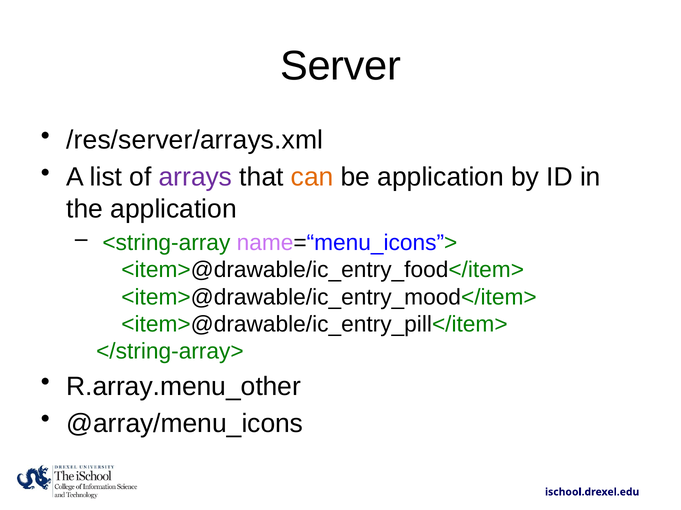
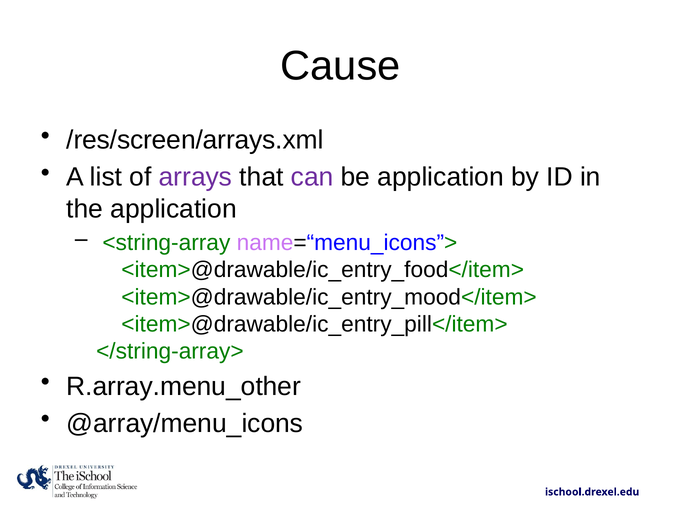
Server: Server -> Cause
/res/server/arrays.xml: /res/server/arrays.xml -> /res/screen/arrays.xml
can colour: orange -> purple
